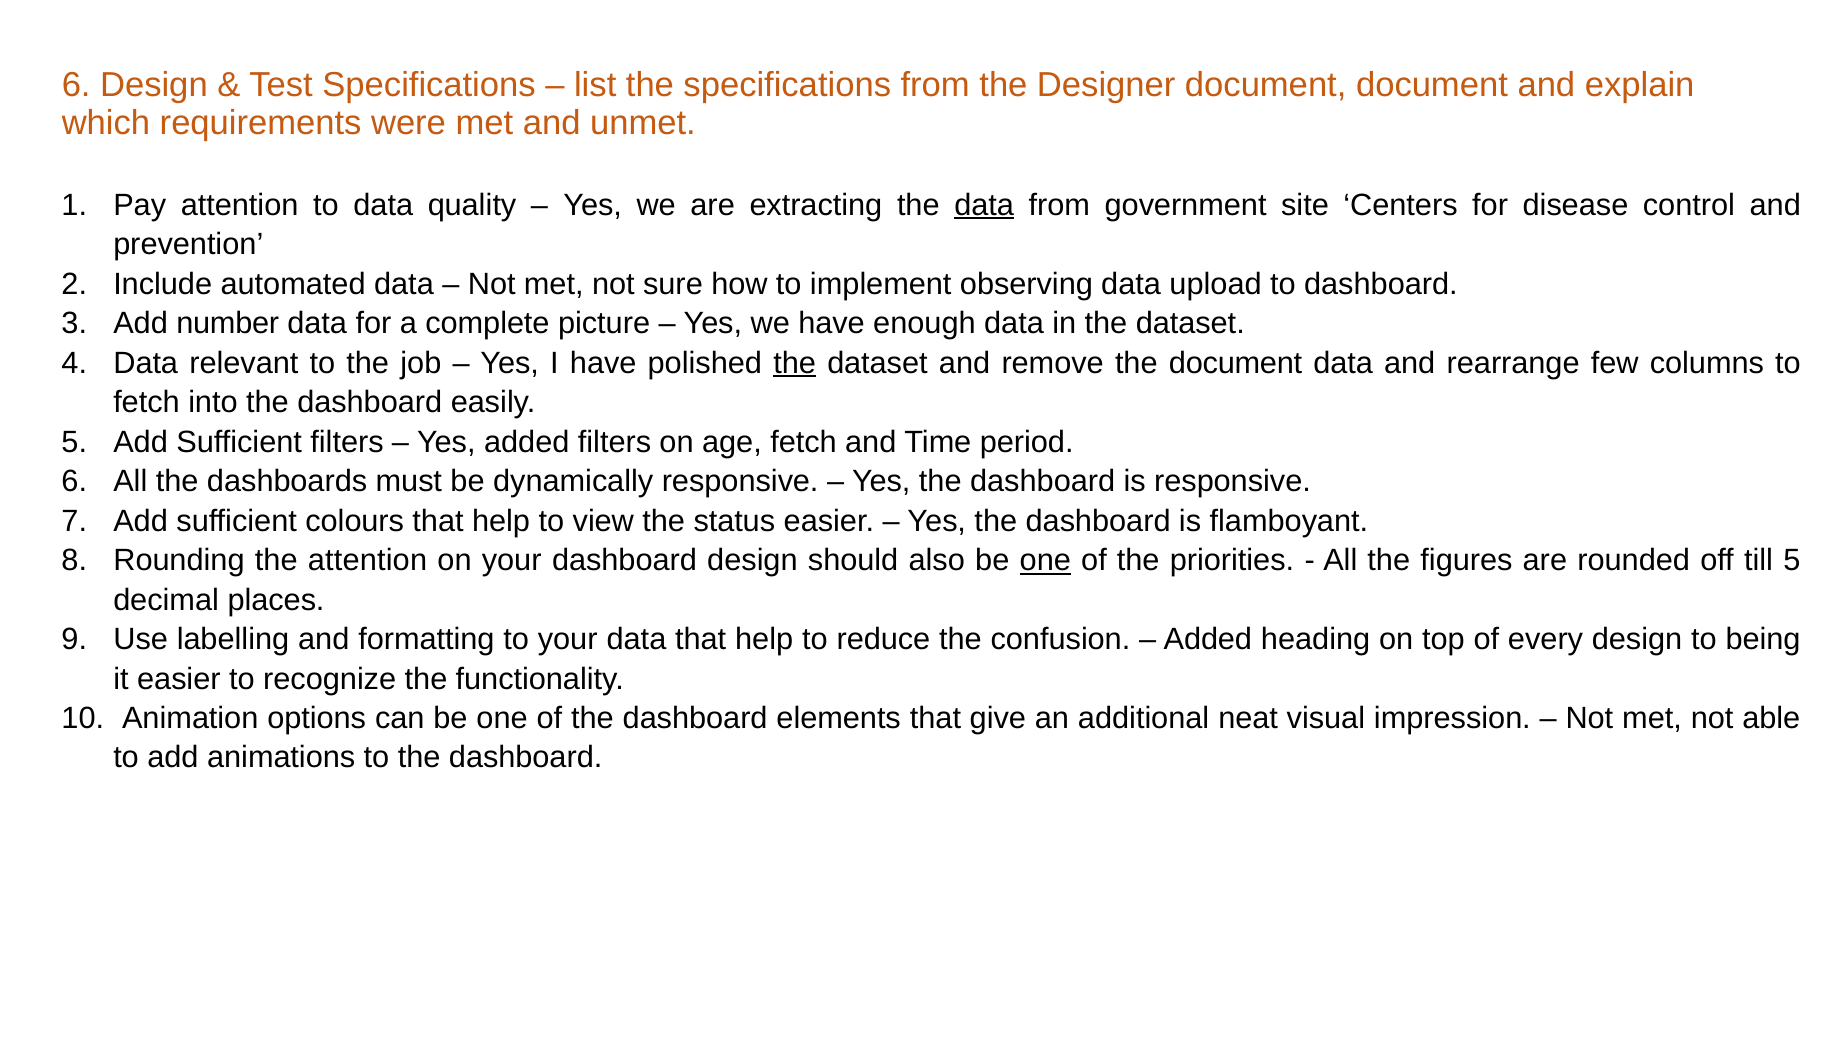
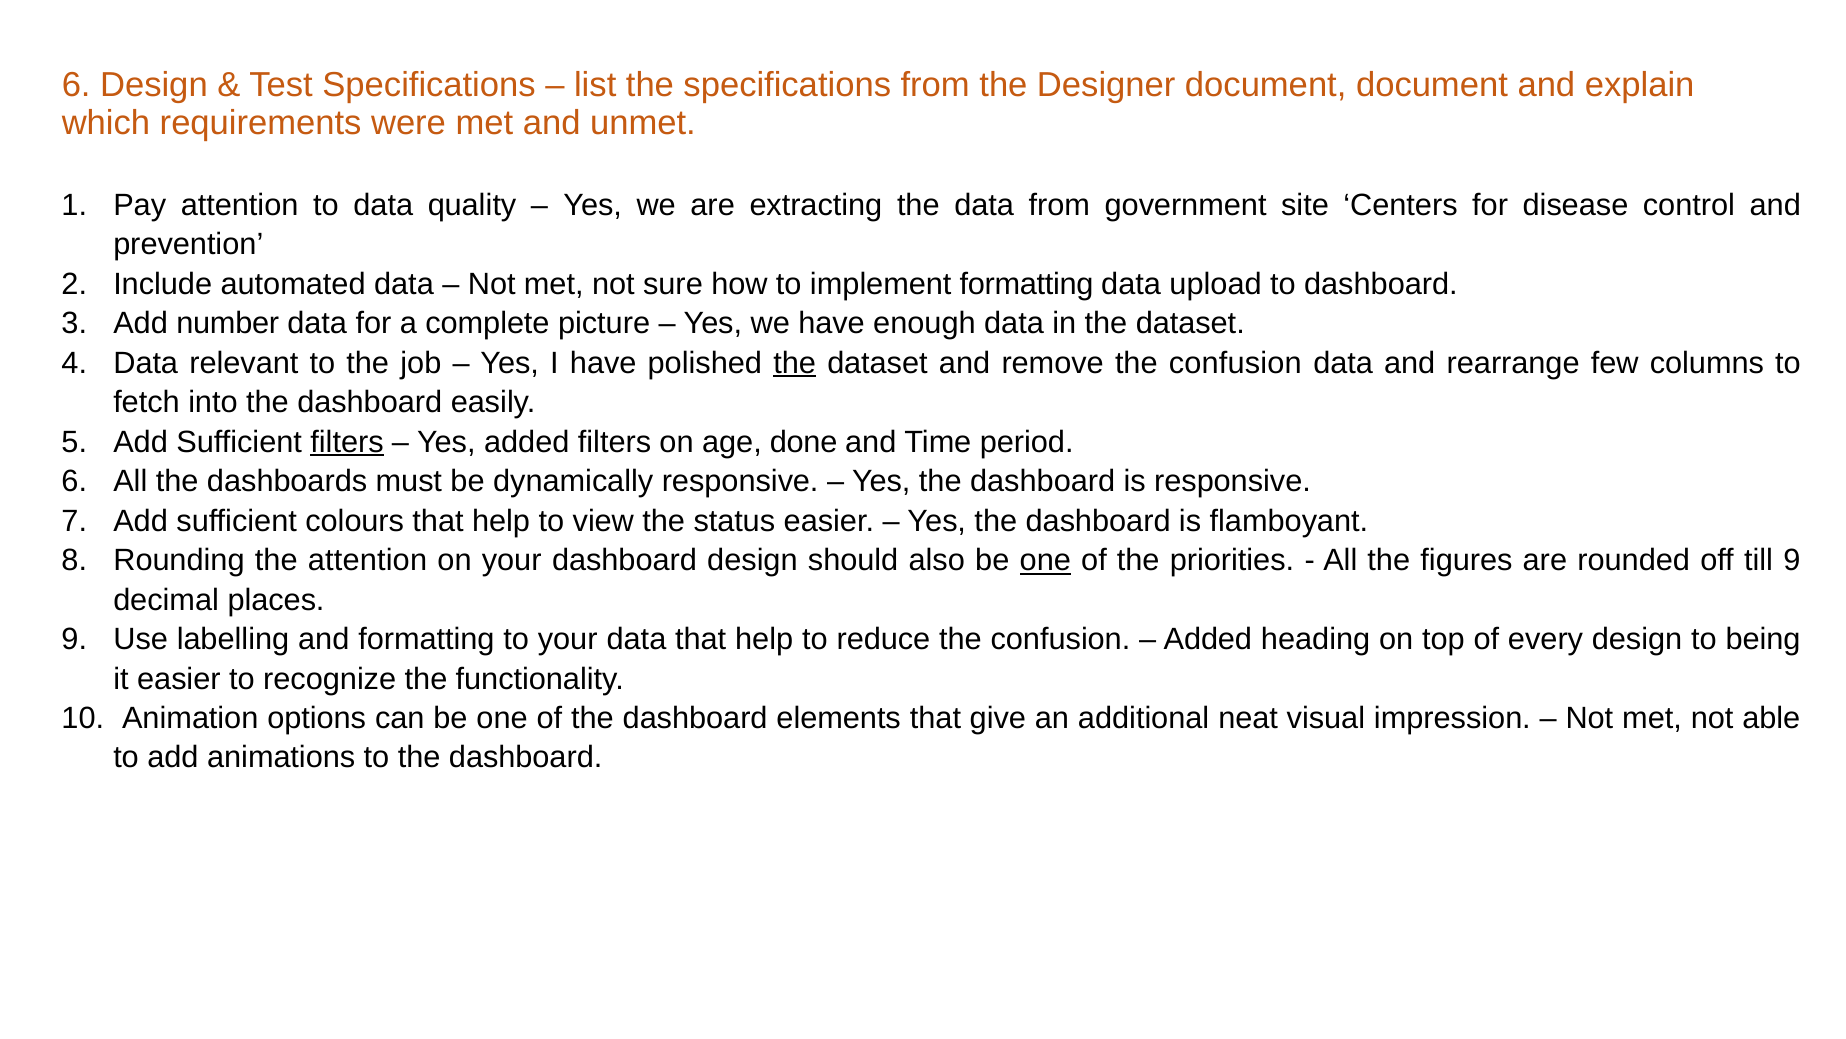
data at (984, 205) underline: present -> none
implement observing: observing -> formatting
remove the document: document -> confusion
filters at (347, 442) underline: none -> present
age fetch: fetch -> done
till 5: 5 -> 9
